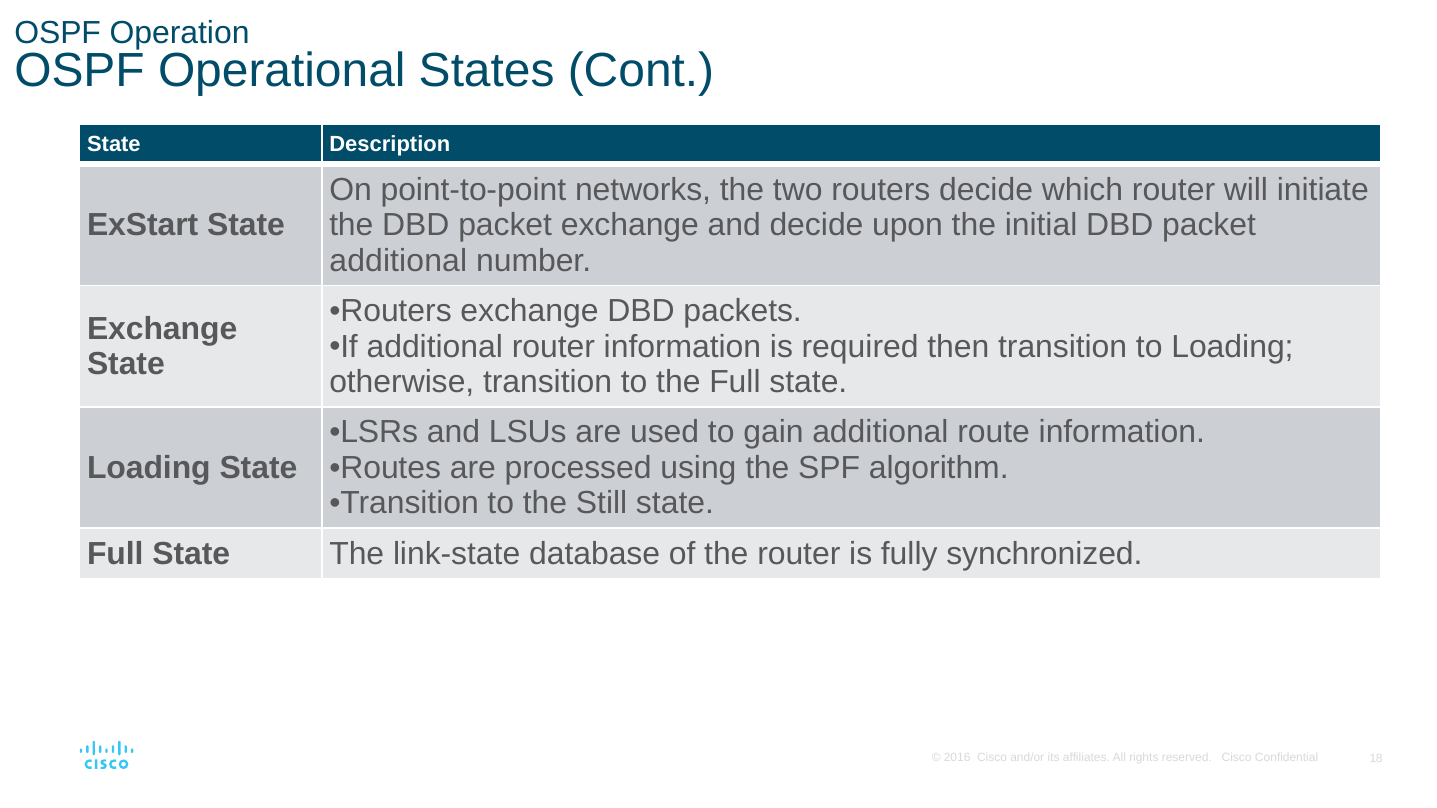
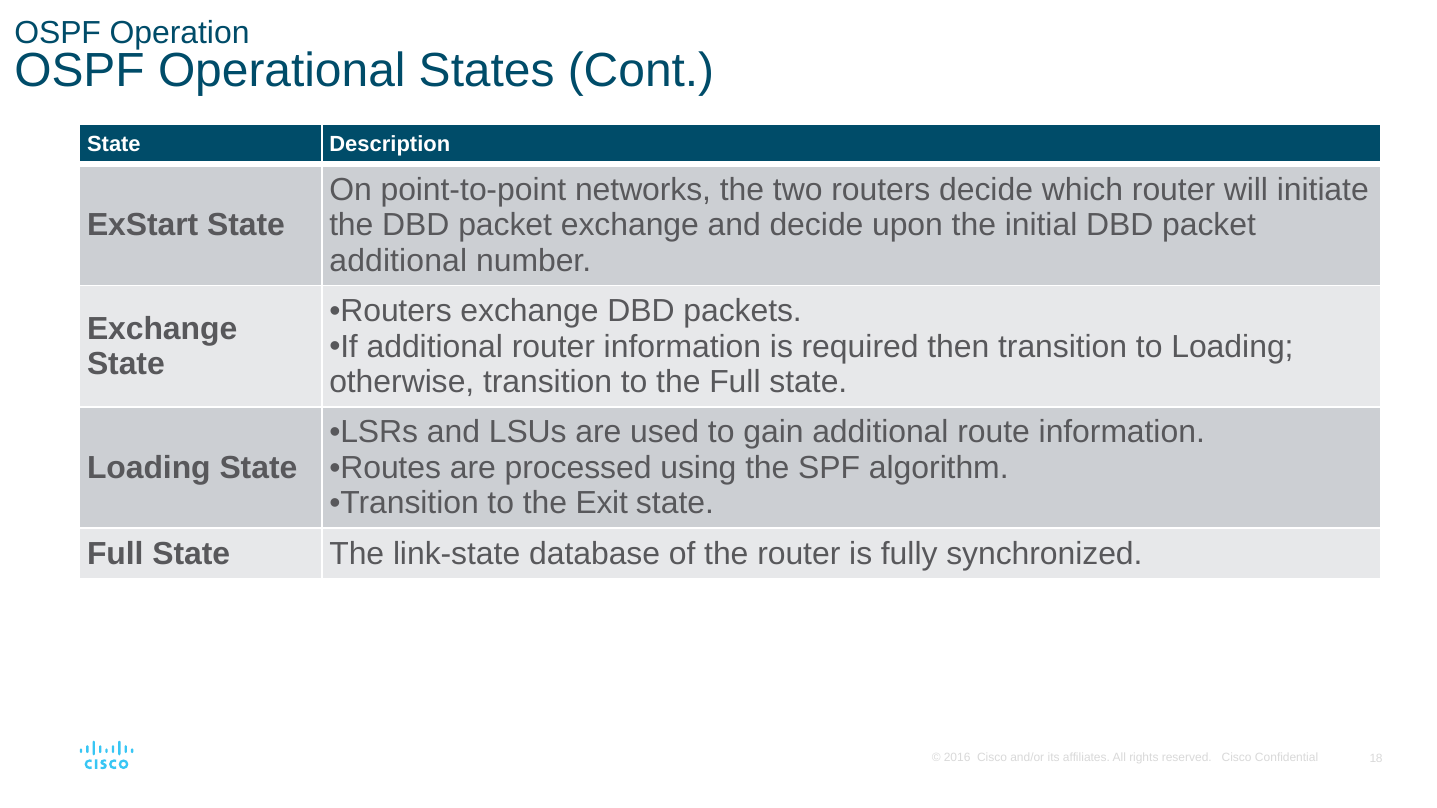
Still: Still -> Exit
